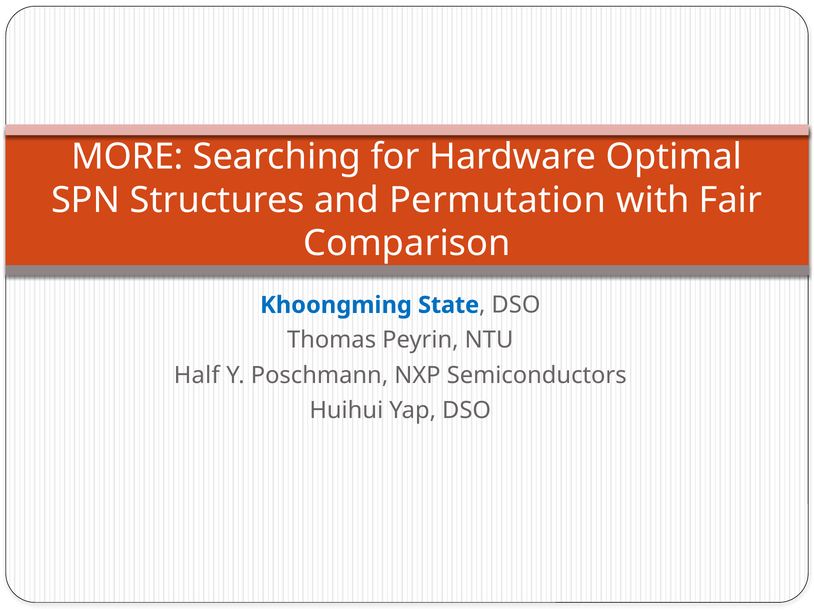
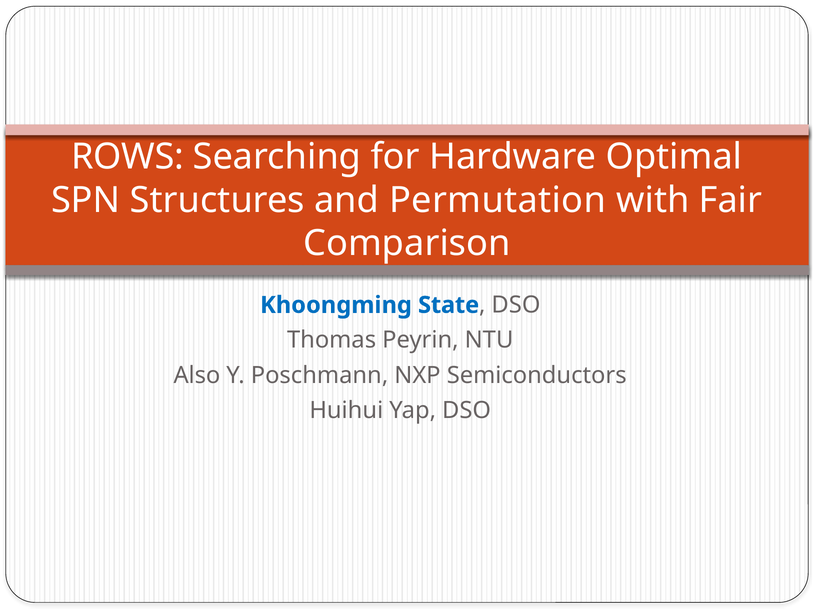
MORE: MORE -> ROWS
Half: Half -> Also
